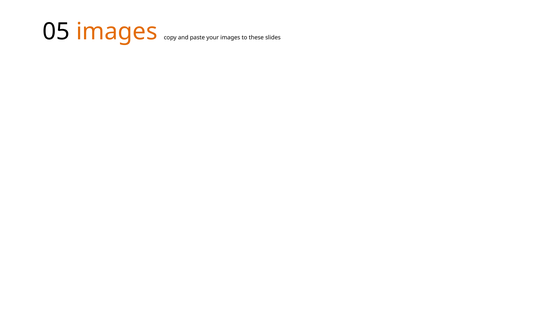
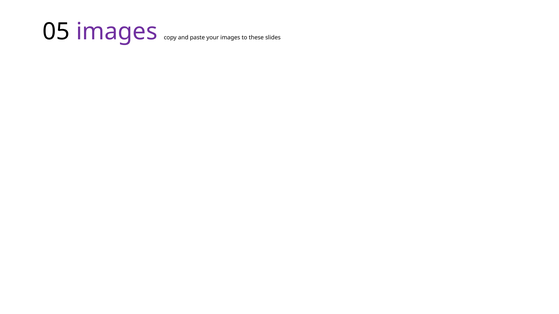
images at (117, 32) colour: orange -> purple
